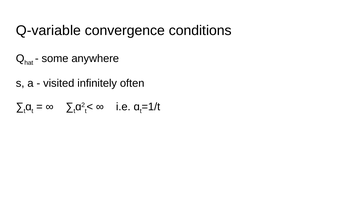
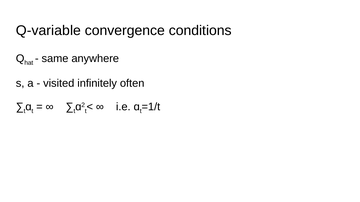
some: some -> same
